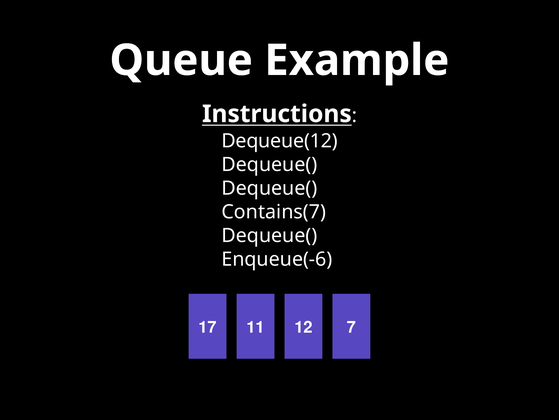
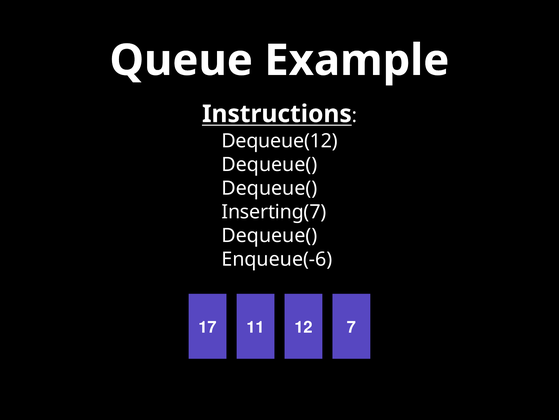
Contains(7: Contains(7 -> Inserting(7
